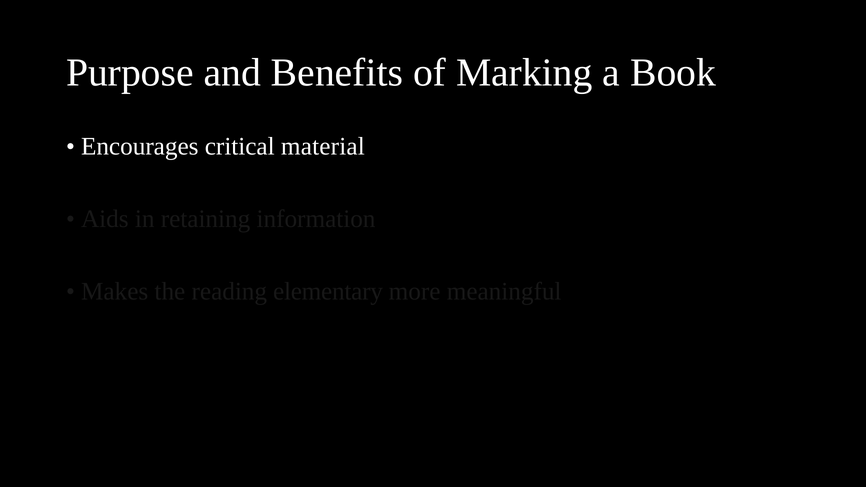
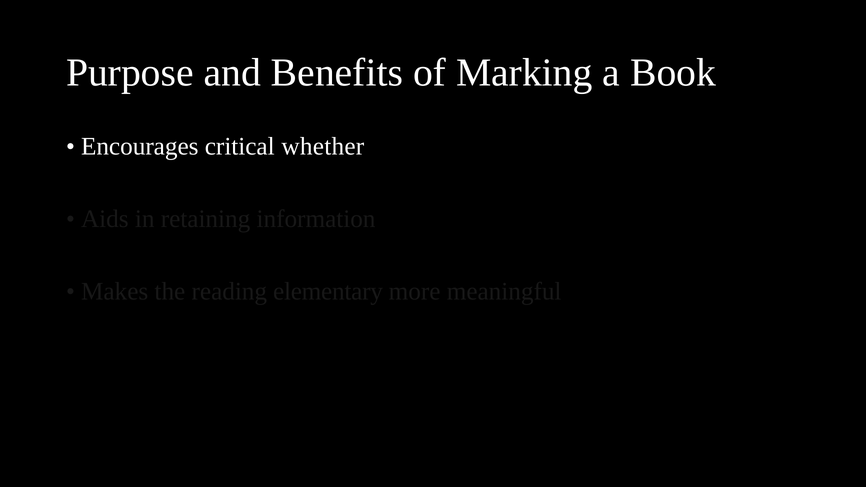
material: material -> whether
